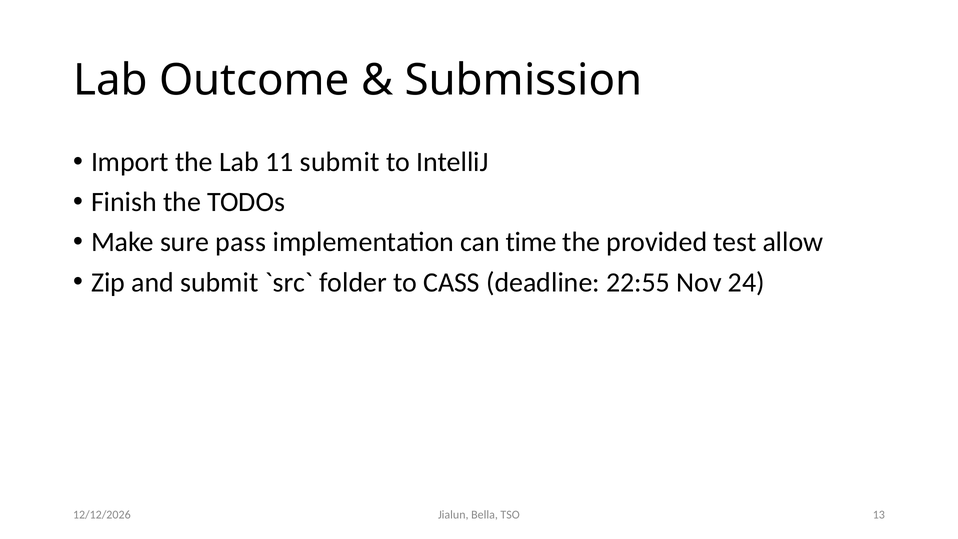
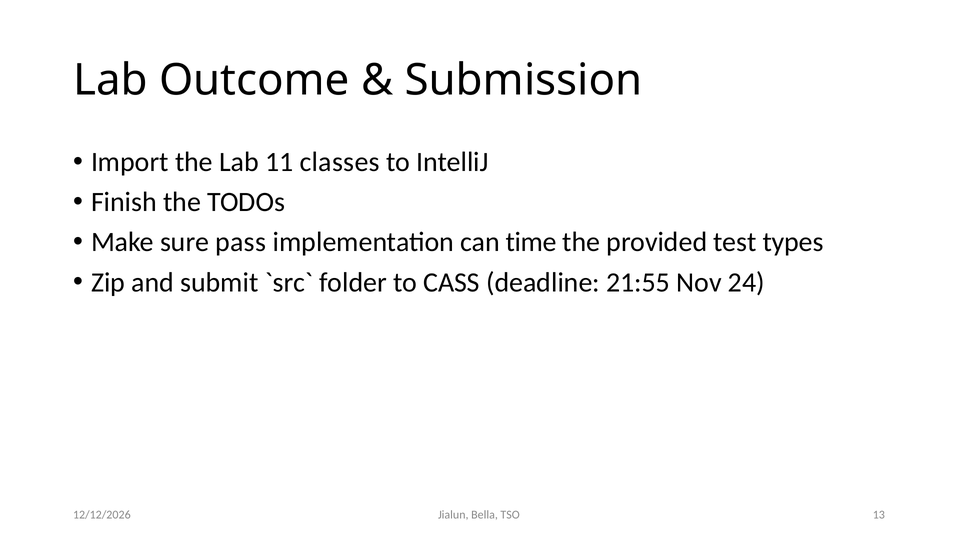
11 submit: submit -> classes
allow: allow -> types
22:55: 22:55 -> 21:55
